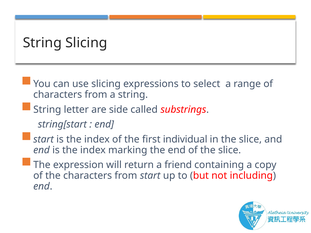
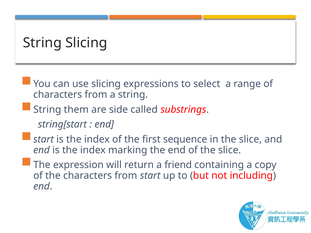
letter: letter -> them
individual: individual -> sequence
